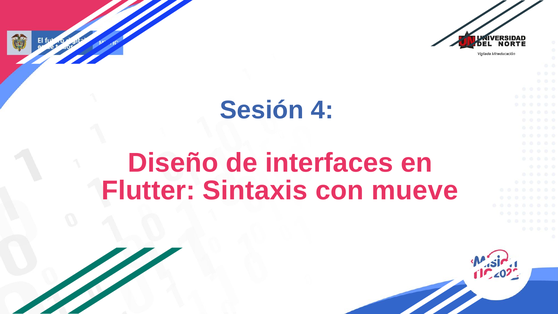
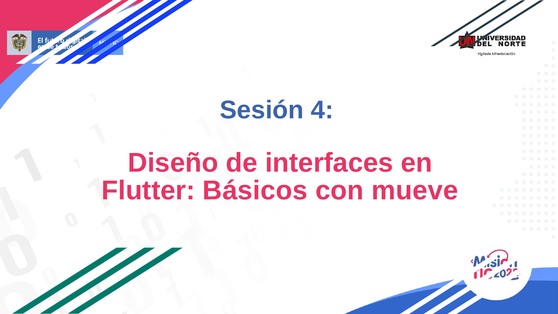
Sintaxis: Sintaxis -> Básicos
